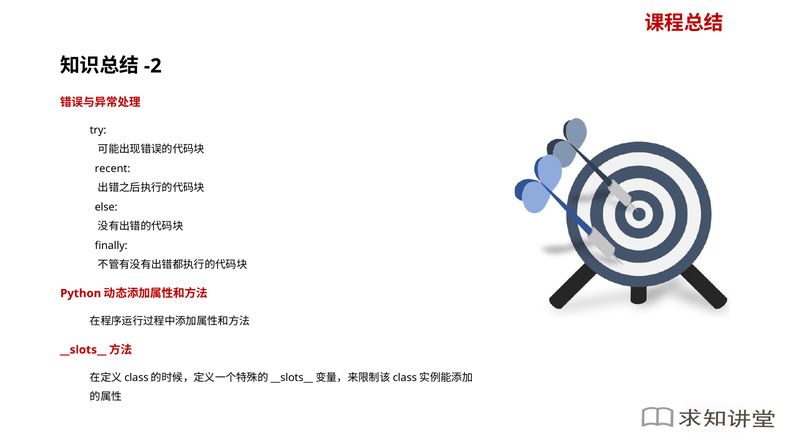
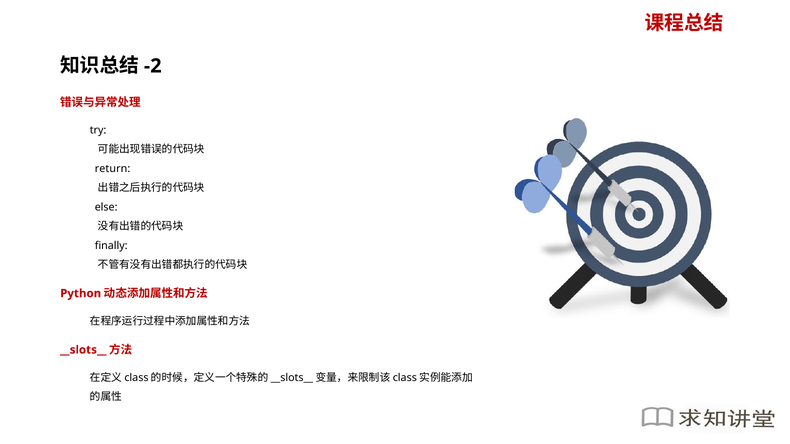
recent: recent -> return
